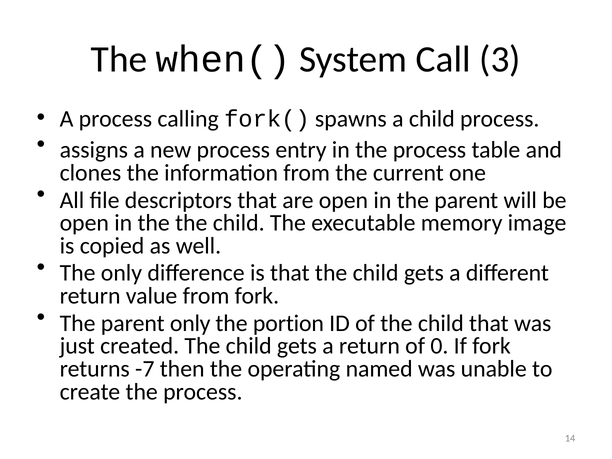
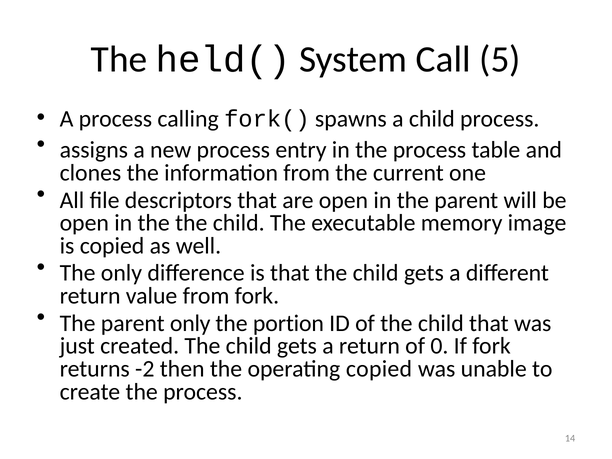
when(: when( -> held(
3: 3 -> 5
-7: -7 -> -2
operating named: named -> copied
